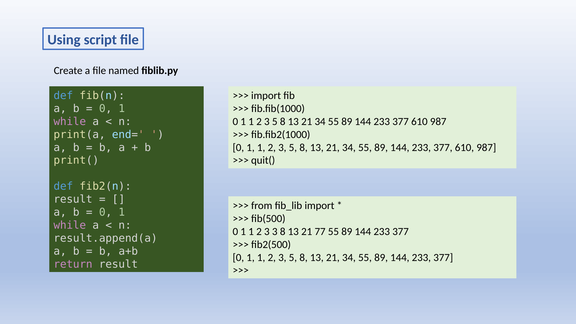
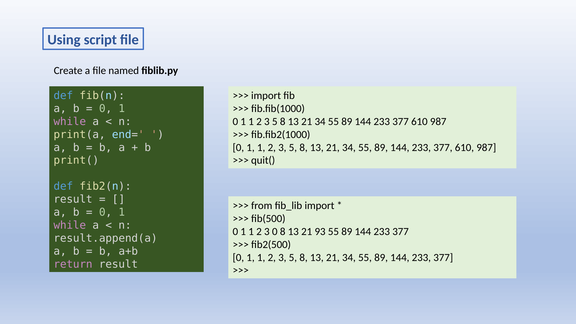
3 3: 3 -> 0
77: 77 -> 93
